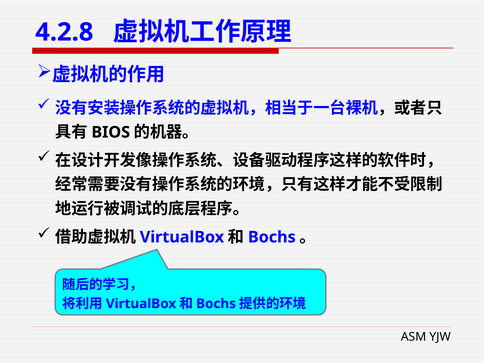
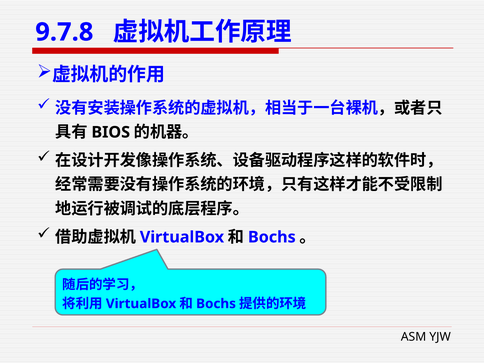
4.2.8: 4.2.8 -> 9.7.8
